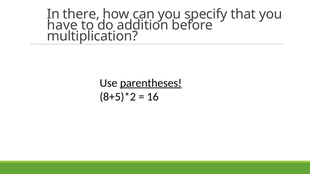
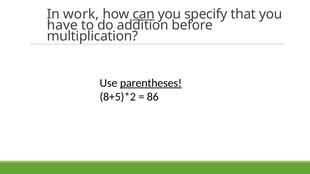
there: there -> work
can underline: none -> present
16: 16 -> 86
